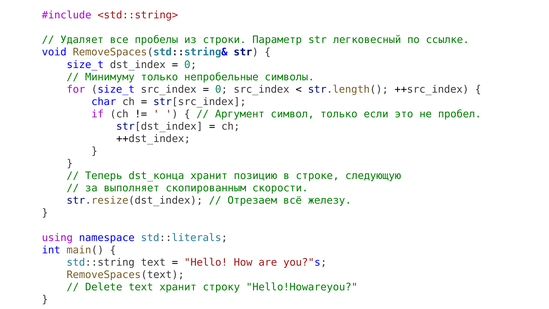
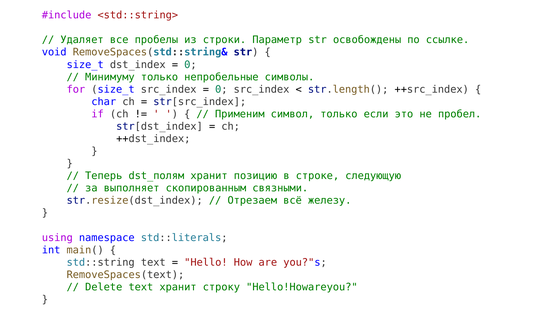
легковесный: легковесный -> освобождены
Аргумент: Аргумент -> Применим
dst_конца: dst_конца -> dst_полям
скорости: скорости -> связными
